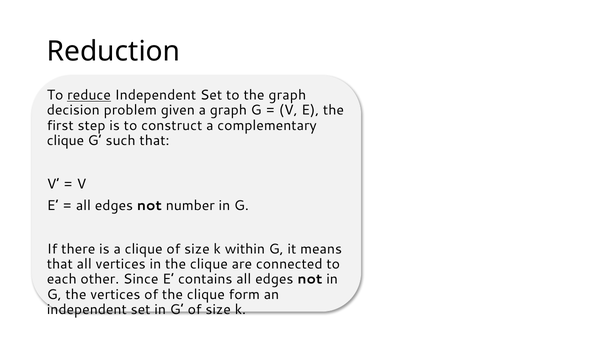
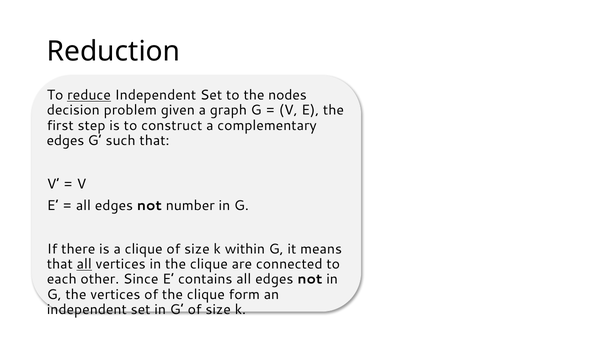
the graph: graph -> nodes
clique at (65, 141): clique -> edges
all at (84, 264) underline: none -> present
